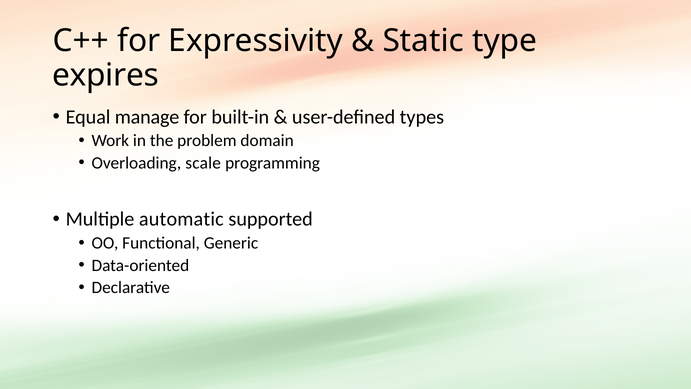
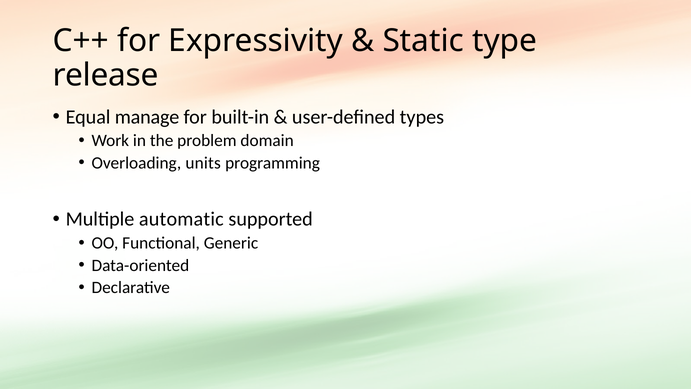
expires: expires -> release
scale: scale -> units
